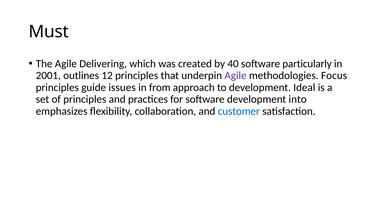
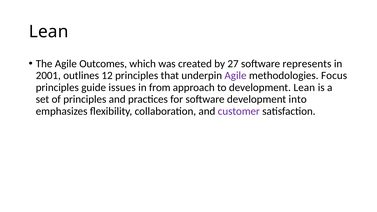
Must at (49, 32): Must -> Lean
Delivering: Delivering -> Outcomes
40: 40 -> 27
particularly: particularly -> represents
development Ideal: Ideal -> Lean
customer colour: blue -> purple
